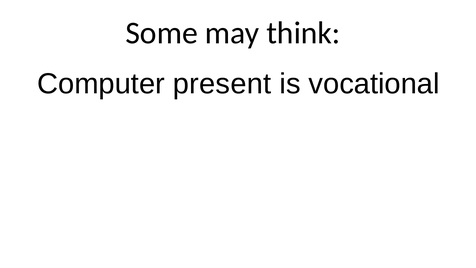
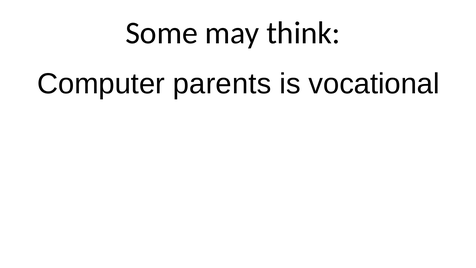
present: present -> parents
